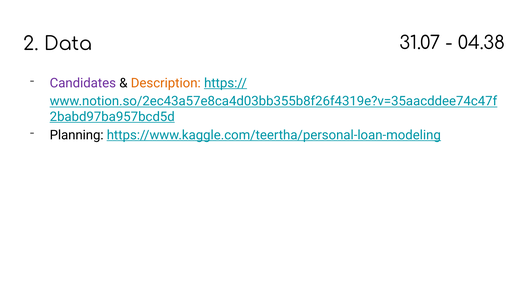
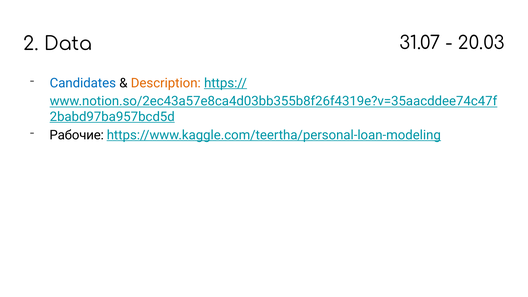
04.38: 04.38 -> 20.03
Candidates colour: purple -> blue
Planning: Planning -> Рабочие
